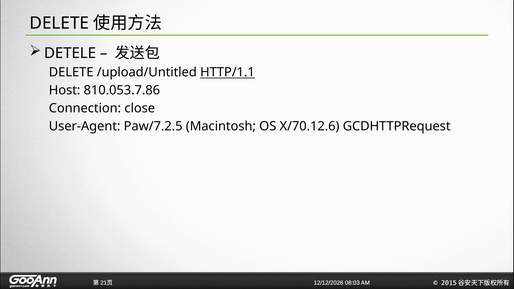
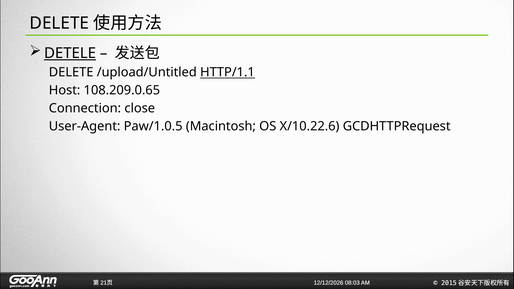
DETELE underline: none -> present
810.053.7.86: 810.053.7.86 -> 108.209.0.65
Paw/7.2.5: Paw/7.2.5 -> Paw/1.0.5
X/70.12.6: X/70.12.6 -> X/10.22.6
